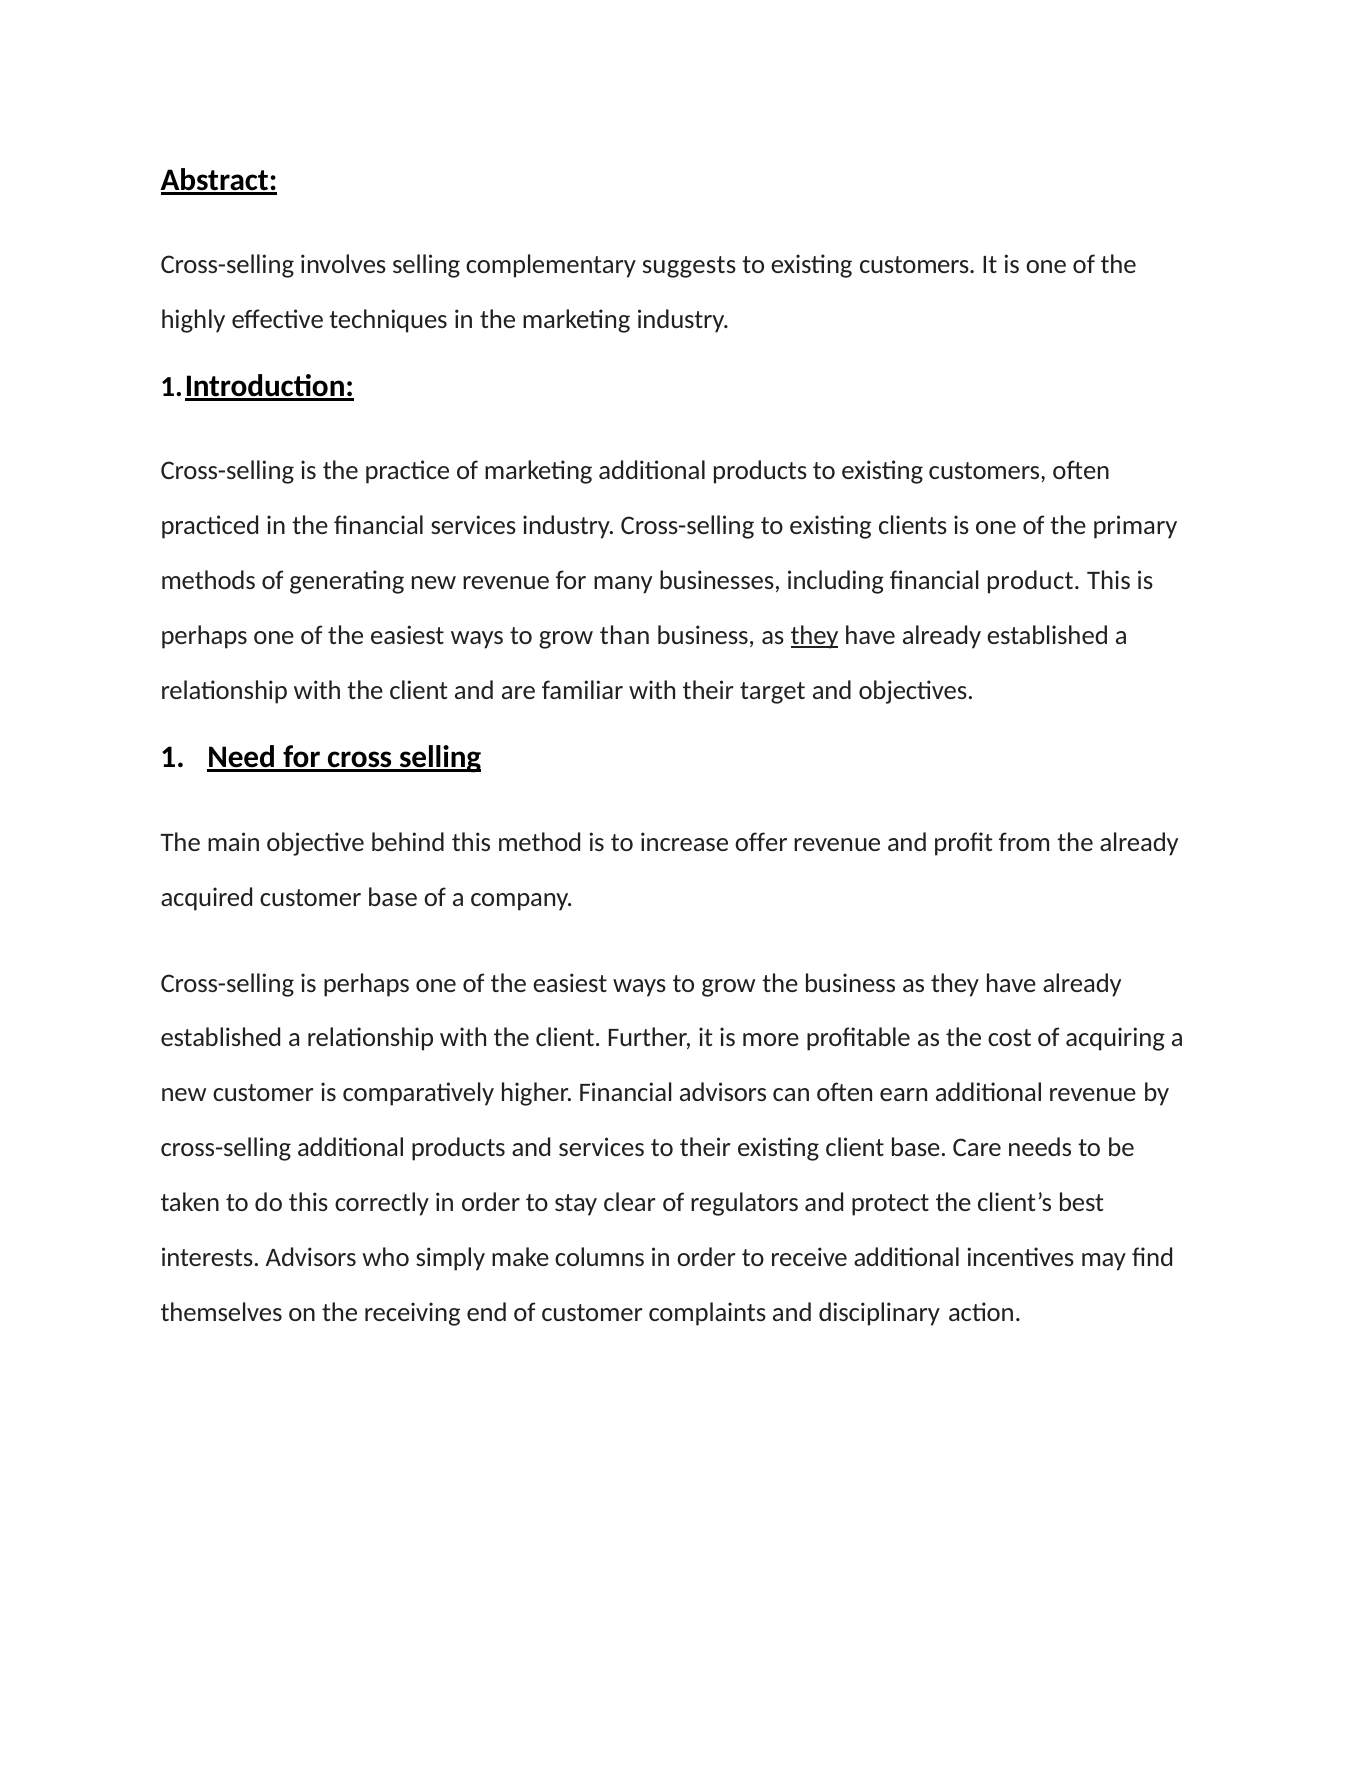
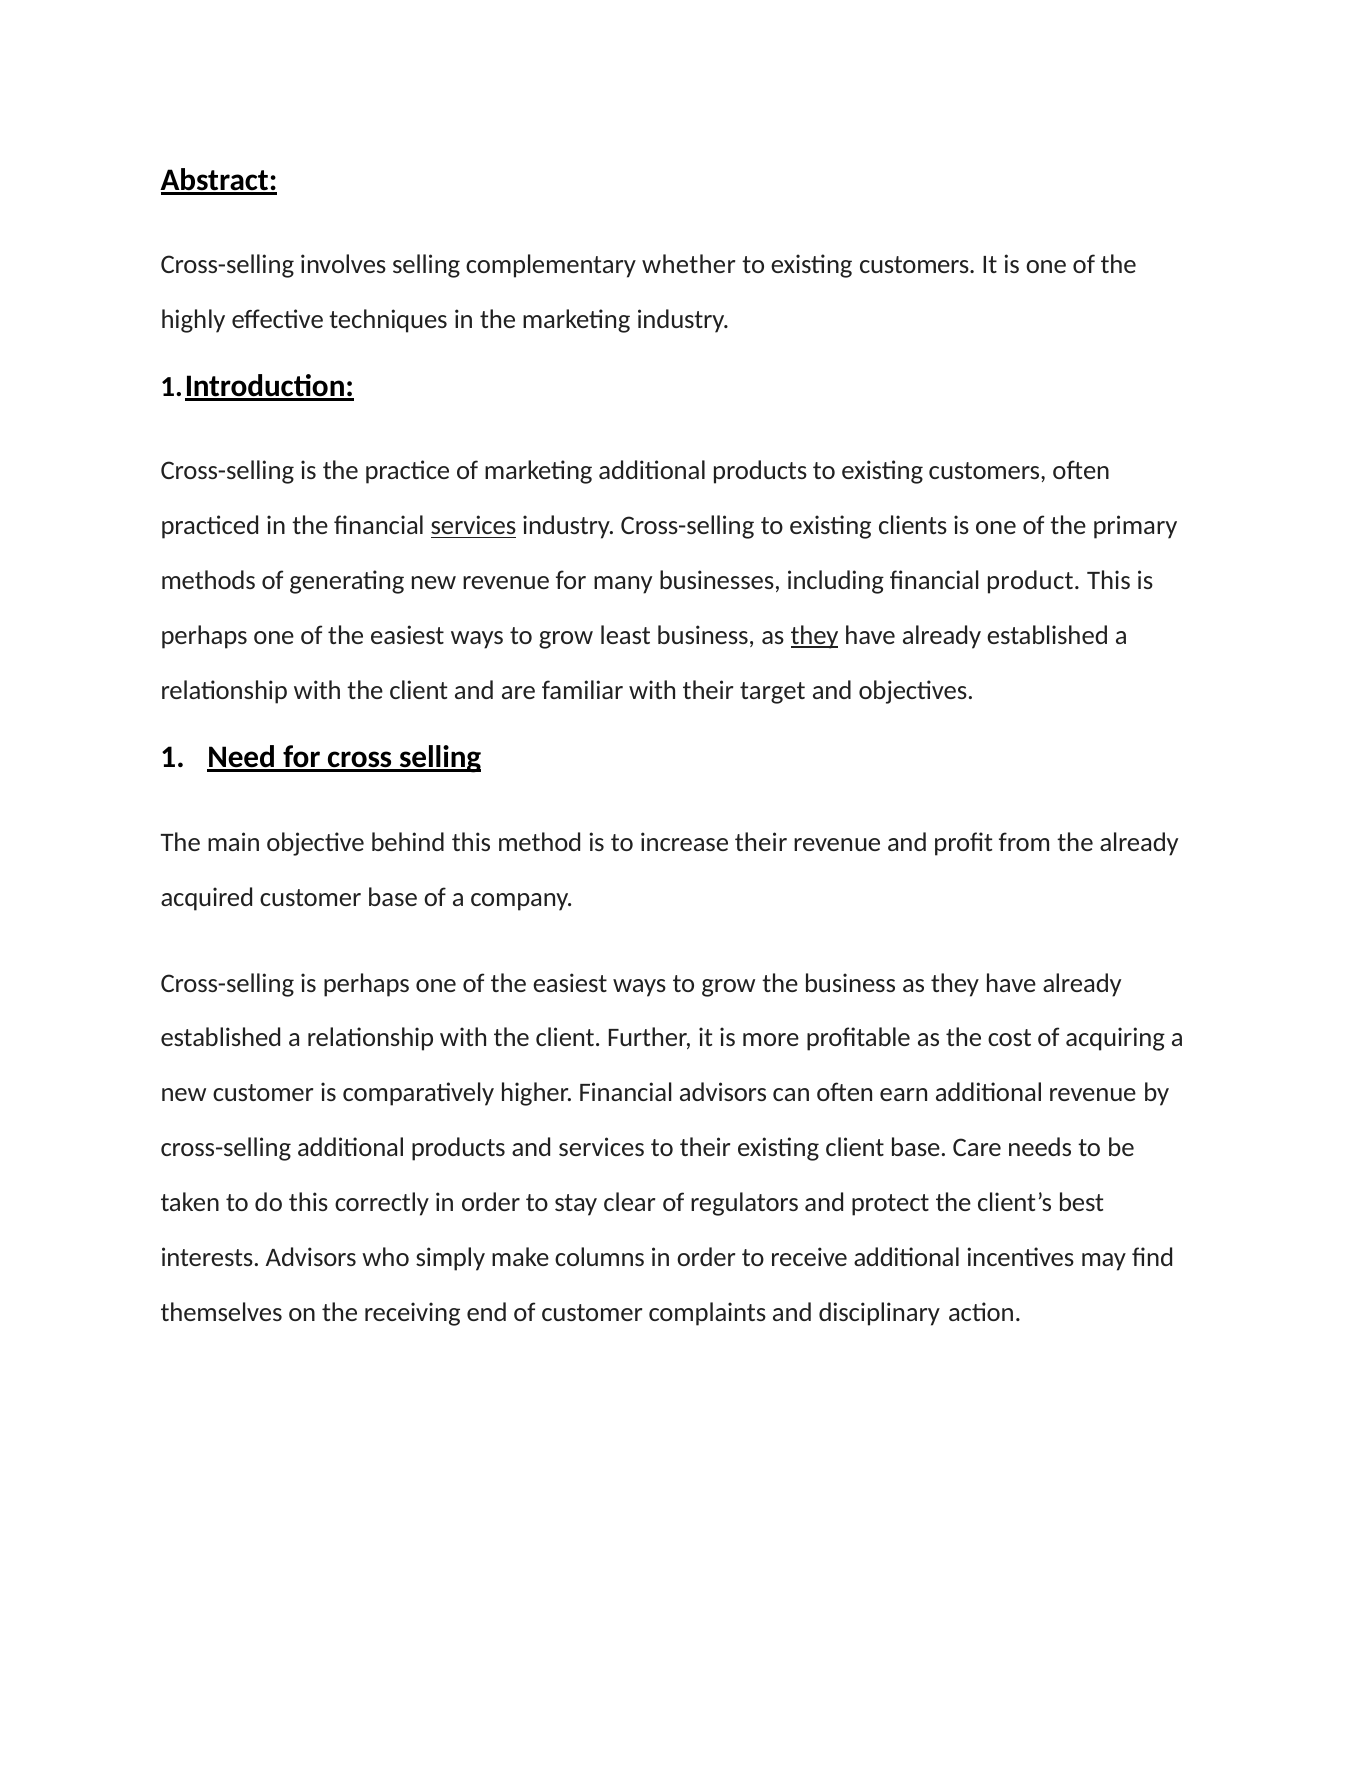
suggests: suggests -> whether
services at (473, 526) underline: none -> present
than: than -> least
increase offer: offer -> their
